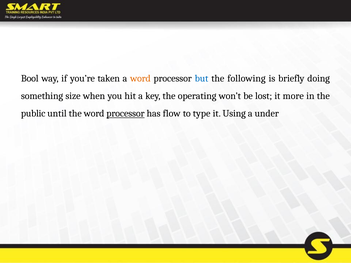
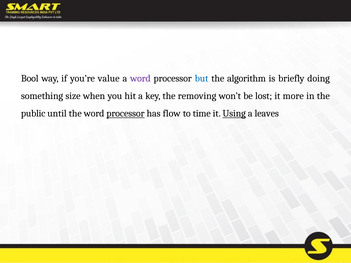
taken: taken -> value
word at (140, 78) colour: orange -> purple
following: following -> algorithm
operating: operating -> removing
type: type -> time
Using underline: none -> present
under: under -> leaves
